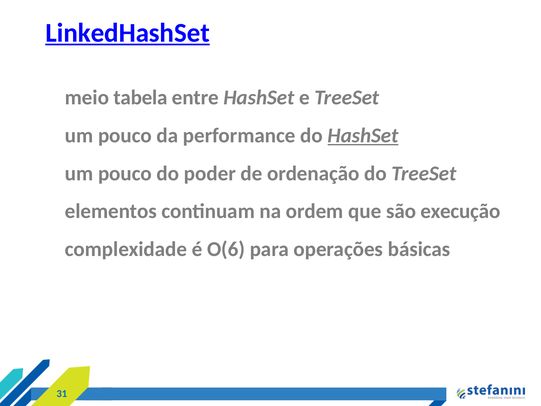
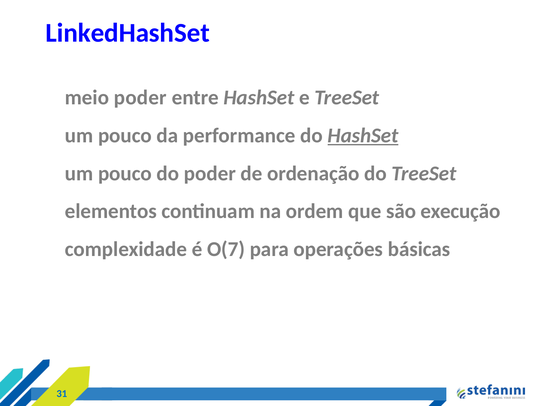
LinkedHashSet underline: present -> none
meio tabela: tabela -> poder
O(6: O(6 -> O(7
